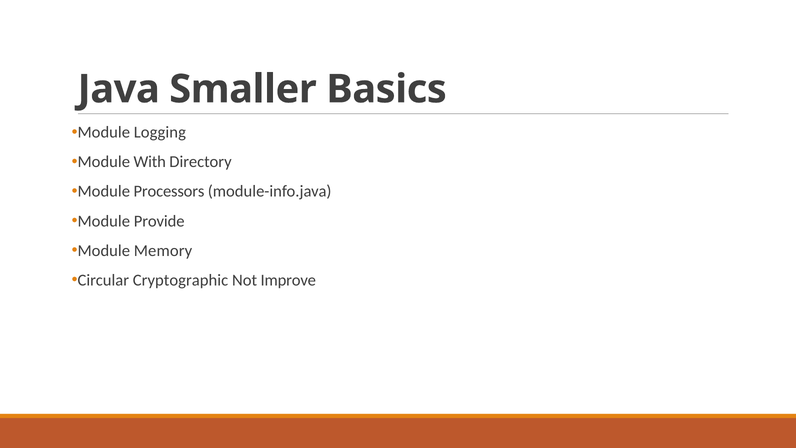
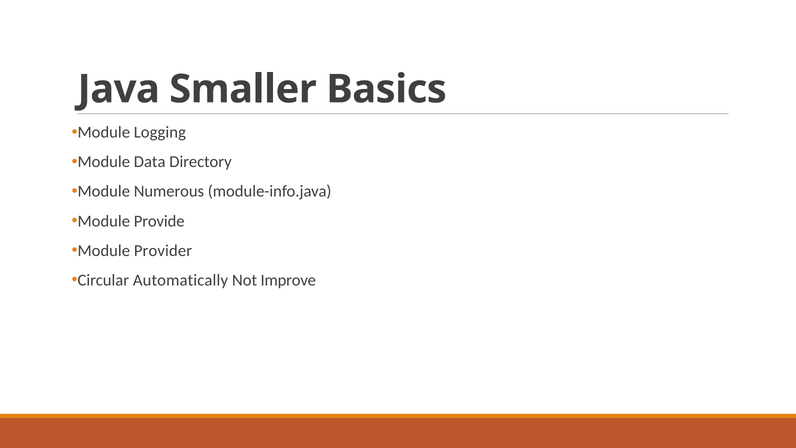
With: With -> Data
Processors: Processors -> Numerous
Memory: Memory -> Provider
Cryptographic: Cryptographic -> Automatically
